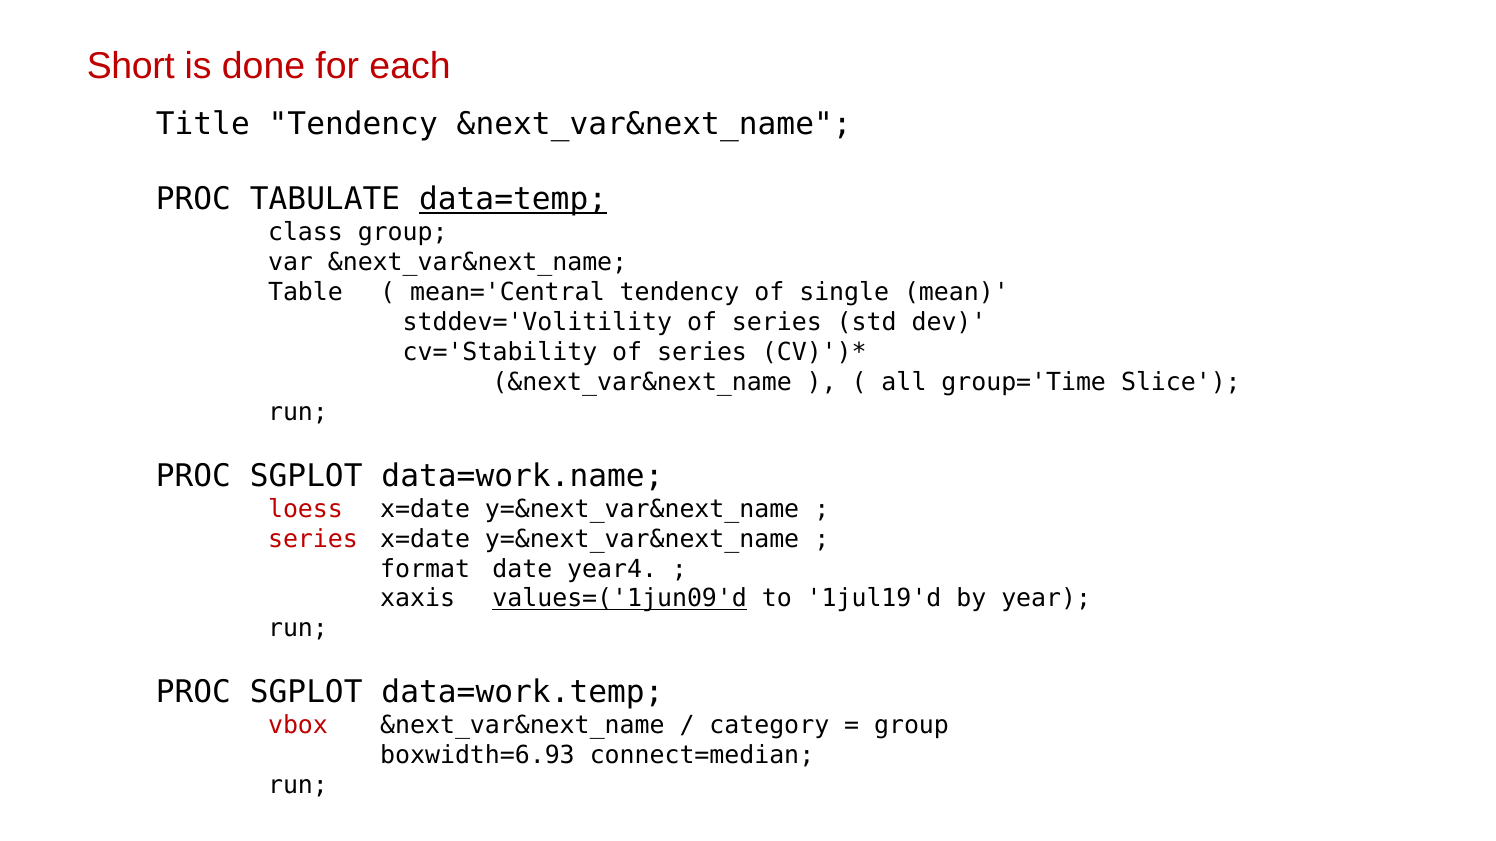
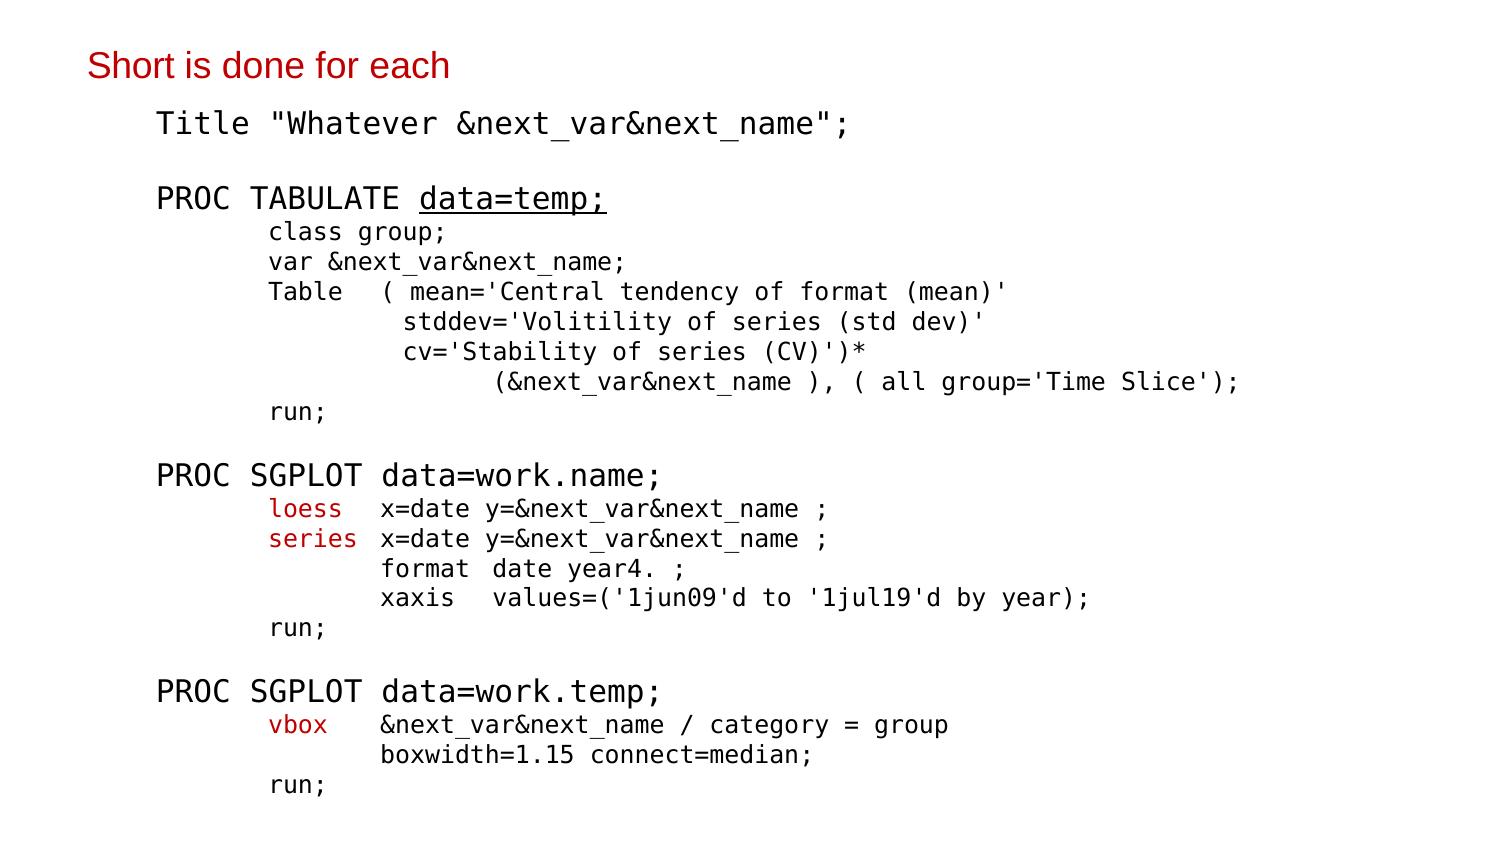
Title Tendency: Tendency -> Whatever
of single: single -> format
values=('1jun09'd underline: present -> none
boxwidth=6.93: boxwidth=6.93 -> boxwidth=1.15
